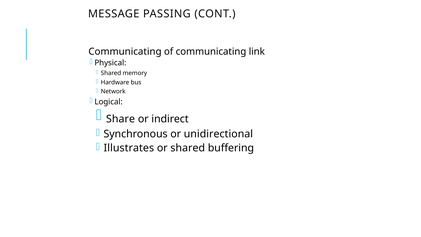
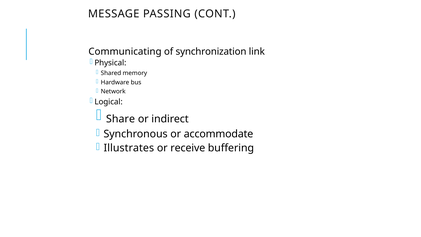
of communicating: communicating -> synchronization
unidirectional: unidirectional -> accommodate
or shared: shared -> receive
